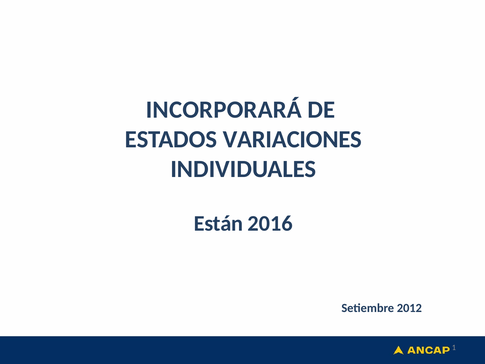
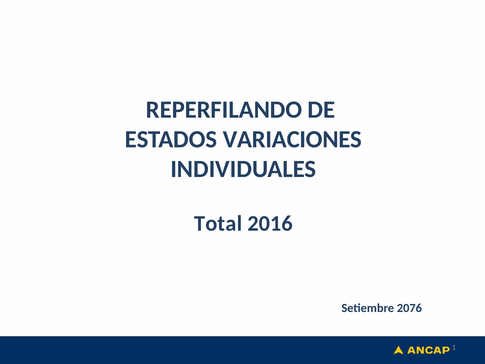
INCORPORARÁ: INCORPORARÁ -> REPERFILANDO
Están: Están -> Total
2012: 2012 -> 2076
